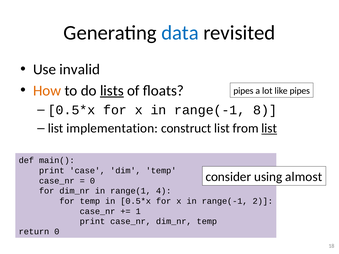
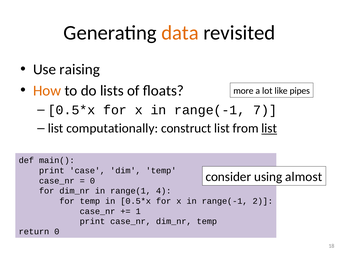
data colour: blue -> orange
invalid: invalid -> raising
lists underline: present -> none
pipes at (243, 91): pipes -> more
8: 8 -> 7
implementation: implementation -> computationally
